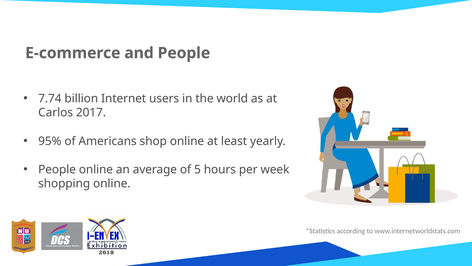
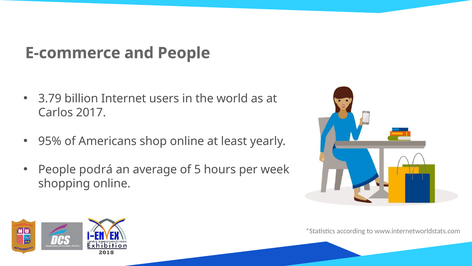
7.74: 7.74 -> 3.79
People online: online -> podrá
